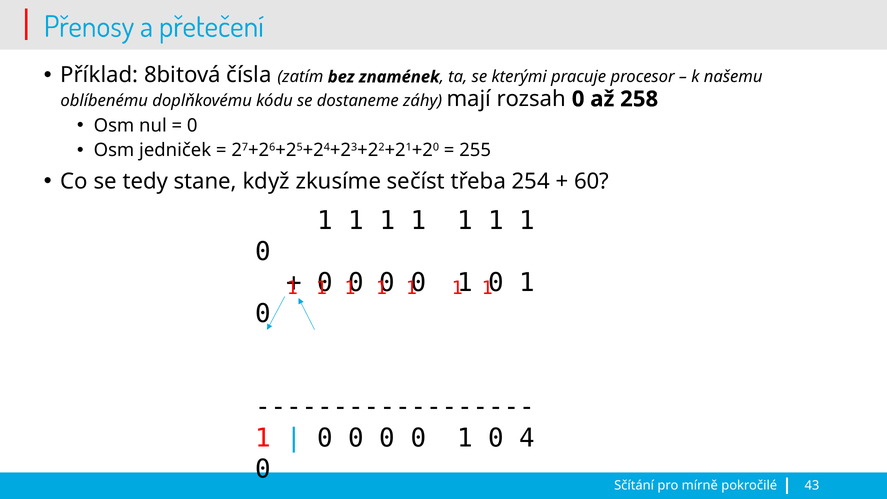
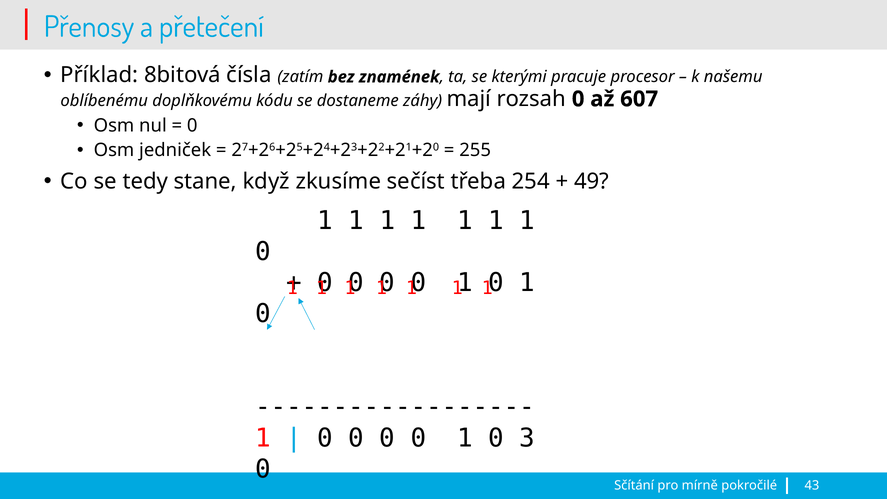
258: 258 -> 607
60: 60 -> 49
4: 4 -> 3
